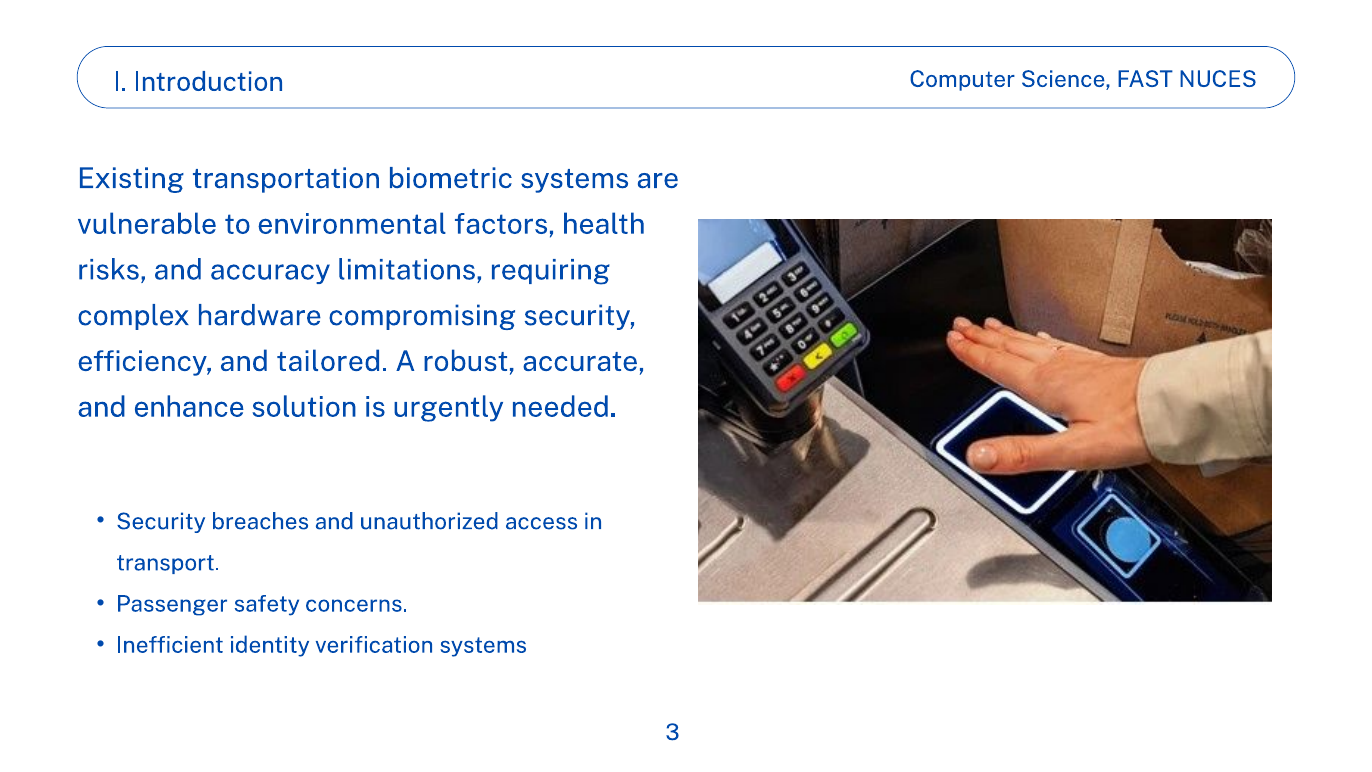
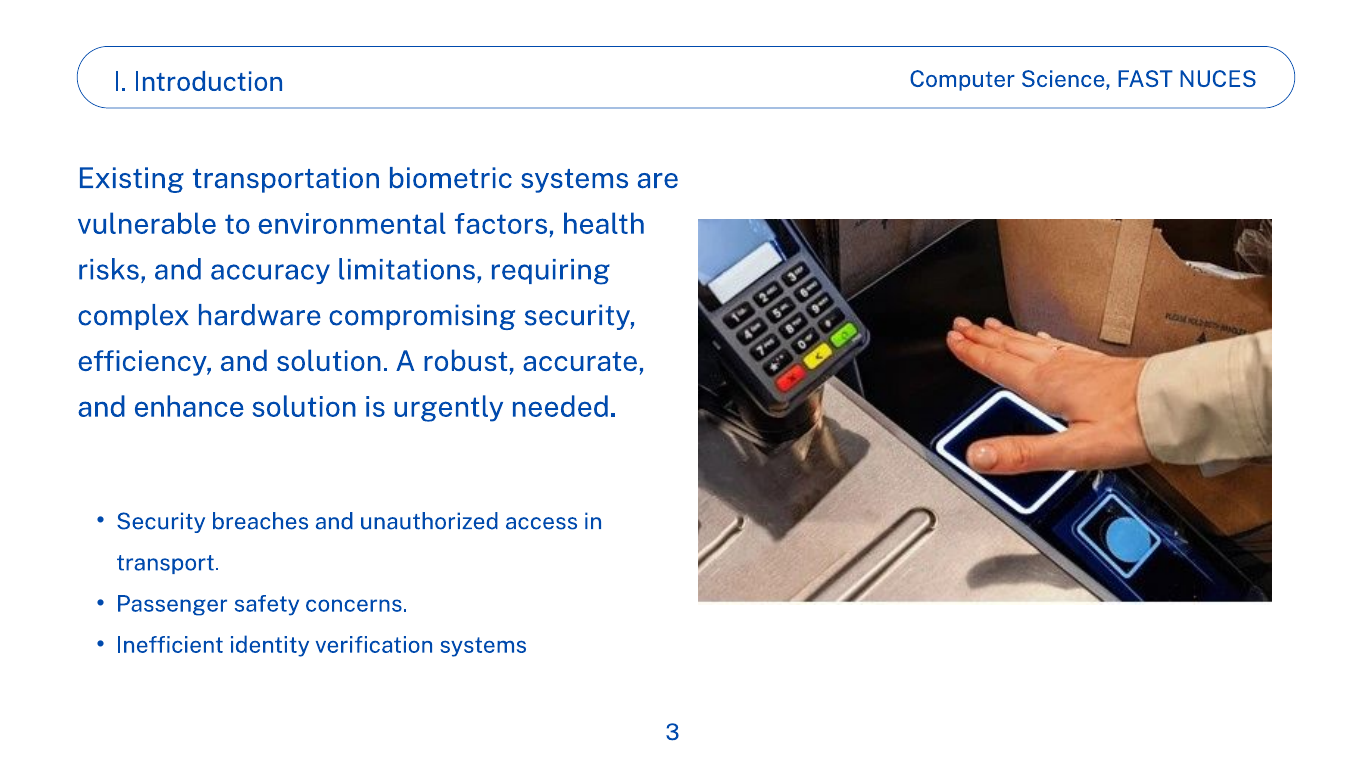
and tailored: tailored -> solution
